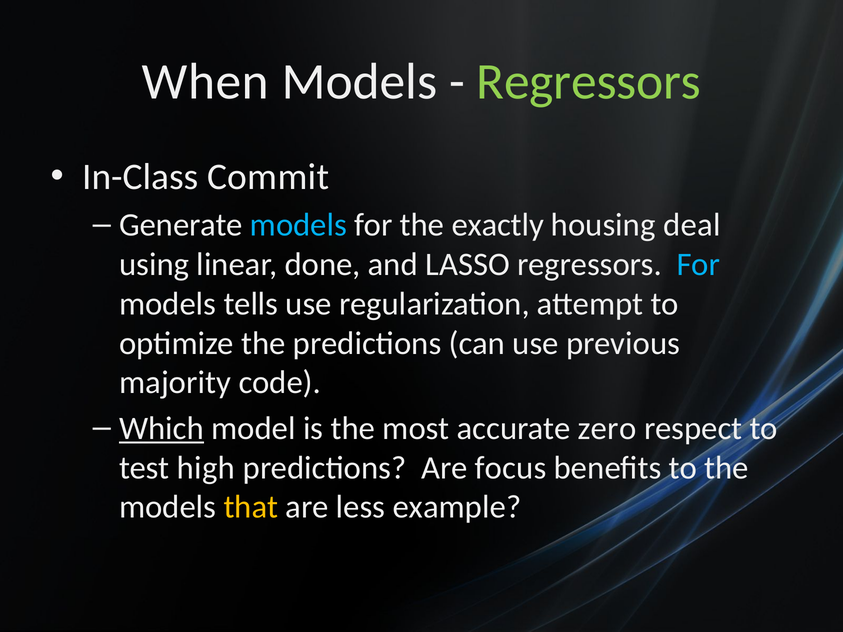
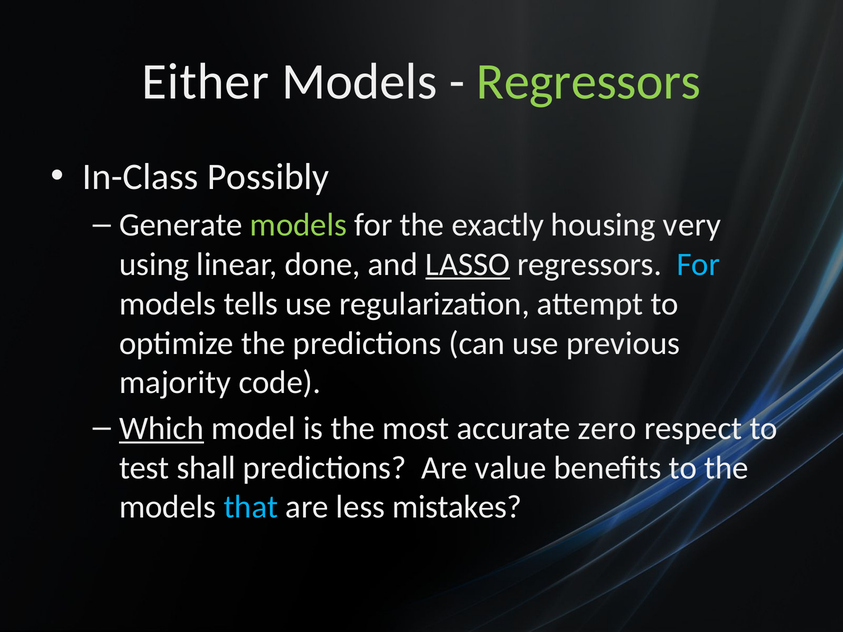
When: When -> Either
Commit: Commit -> Possibly
models at (298, 225) colour: light blue -> light green
deal: deal -> very
LASSO underline: none -> present
high: high -> shall
focus: focus -> value
that colour: yellow -> light blue
example: example -> mistakes
